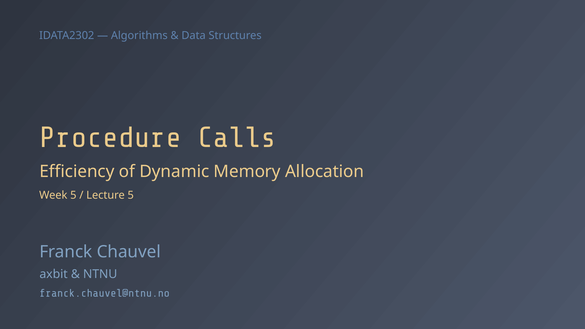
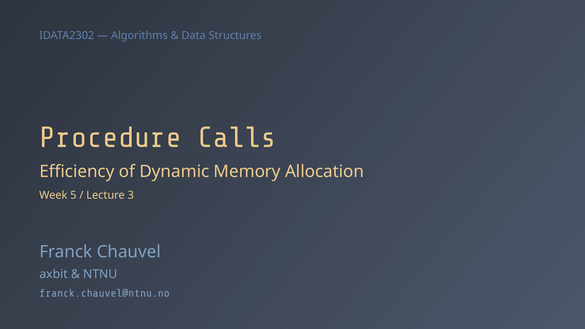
Lecture 5: 5 -> 3
